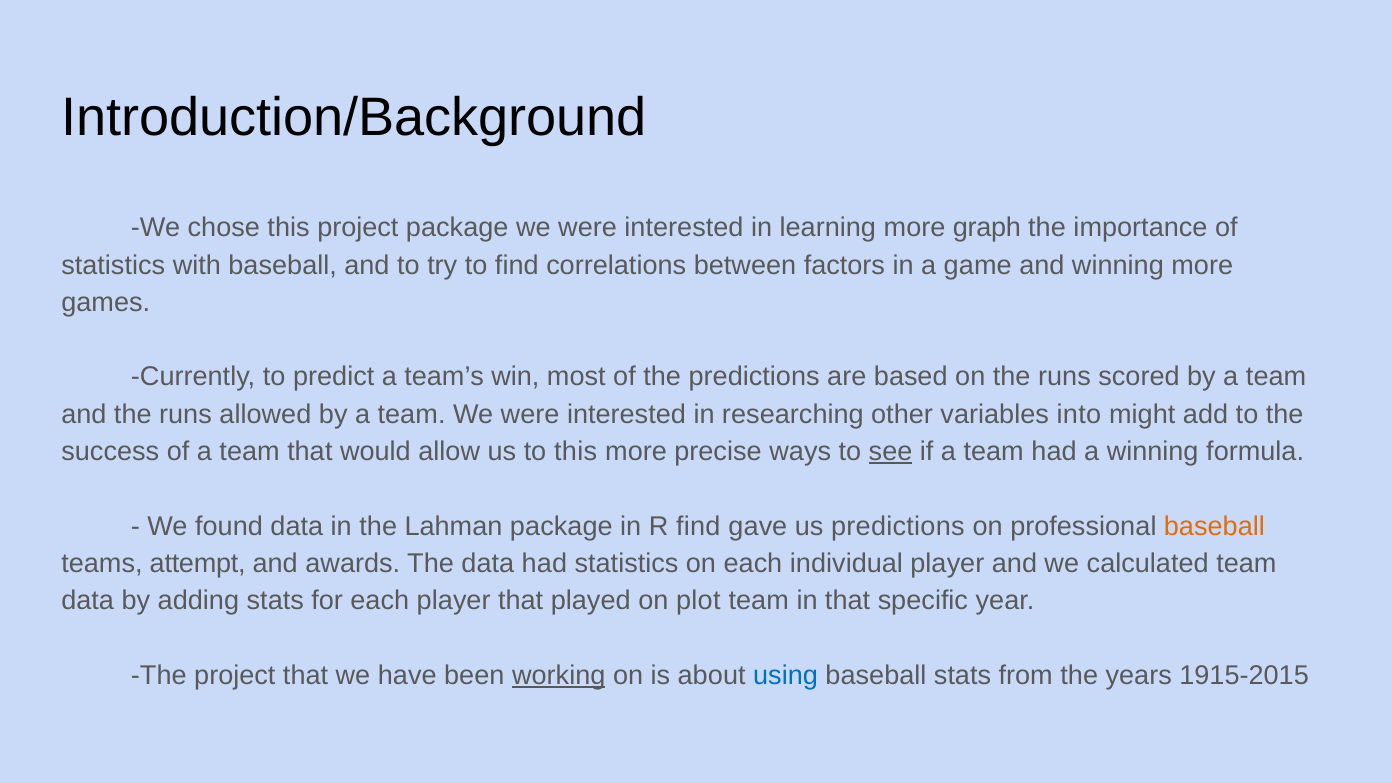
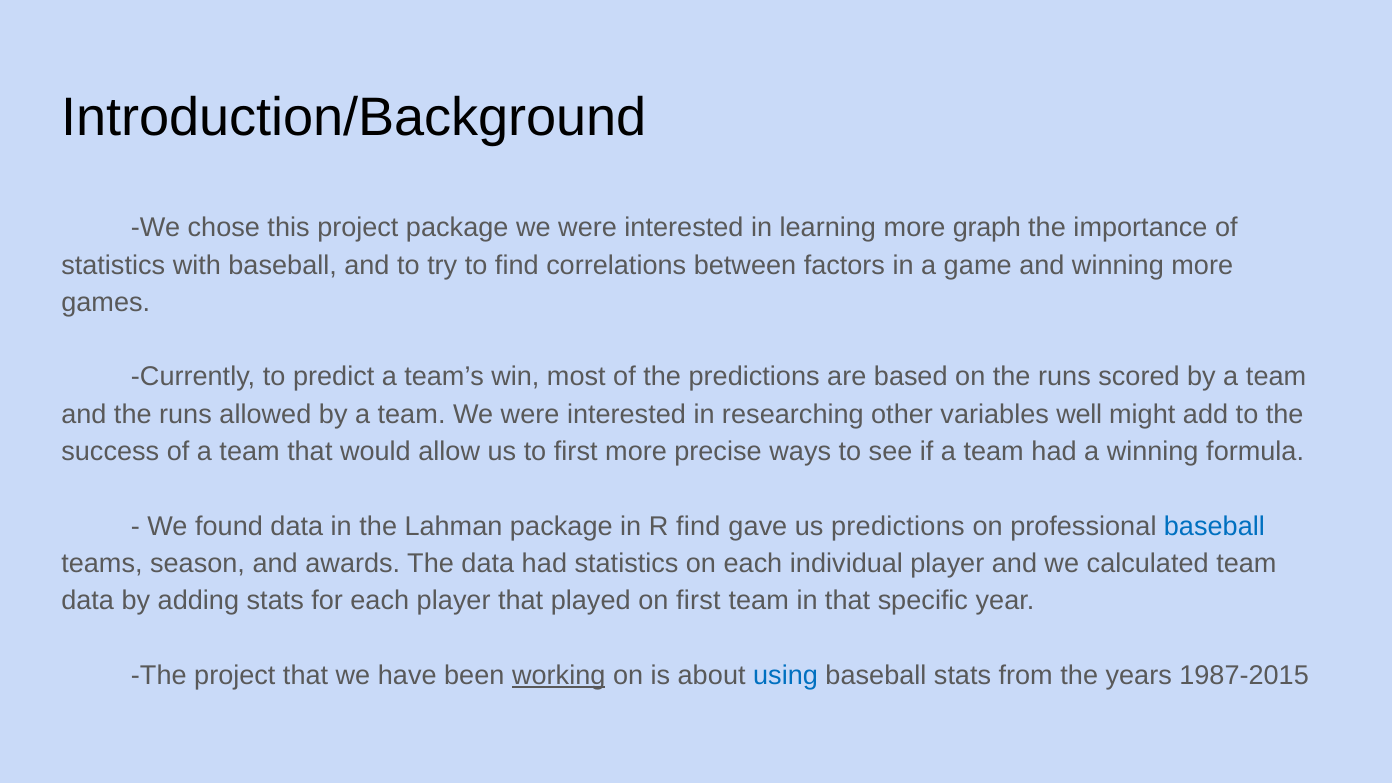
into: into -> well
to this: this -> first
see underline: present -> none
baseball at (1214, 526) colour: orange -> blue
attempt: attempt -> season
on plot: plot -> first
1915-2015: 1915-2015 -> 1987-2015
